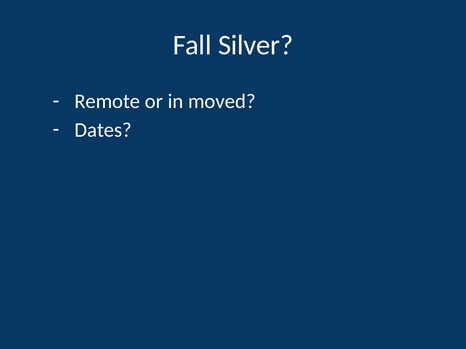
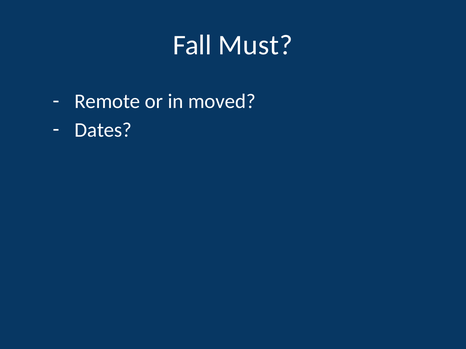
Silver: Silver -> Must
